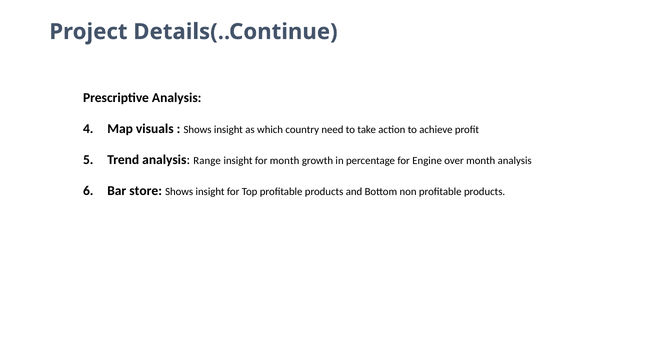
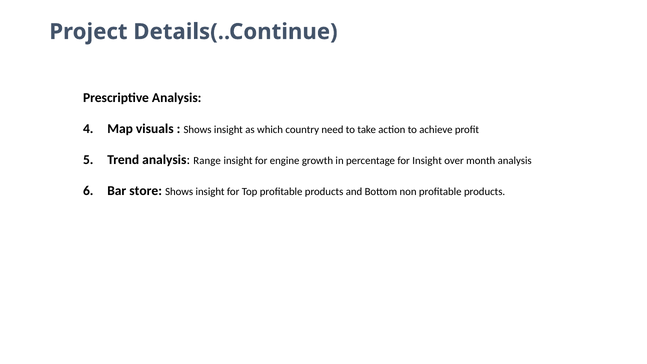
for month: month -> engine
for Engine: Engine -> Insight
